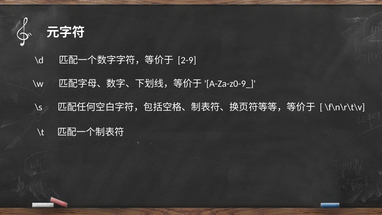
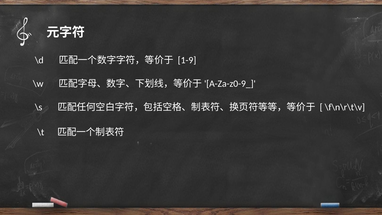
2-9: 2-9 -> 1-9
